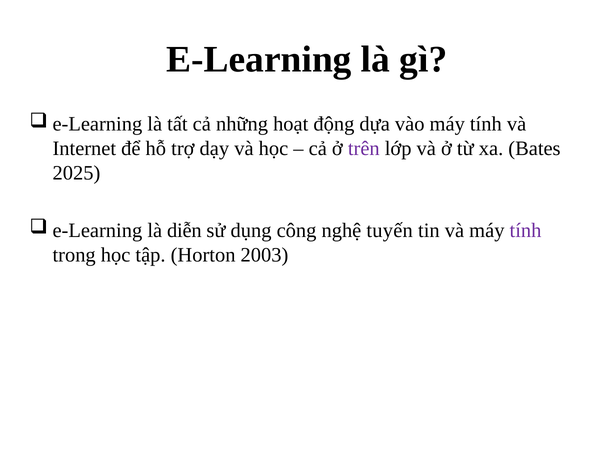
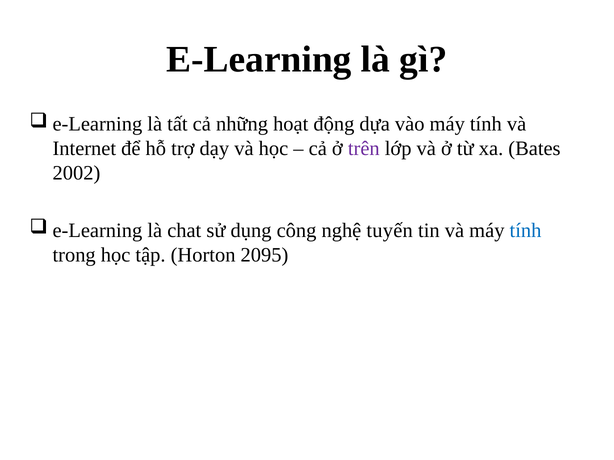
2025: 2025 -> 2002
diễn: diễn -> chat
tính at (525, 231) colour: purple -> blue
2003: 2003 -> 2095
